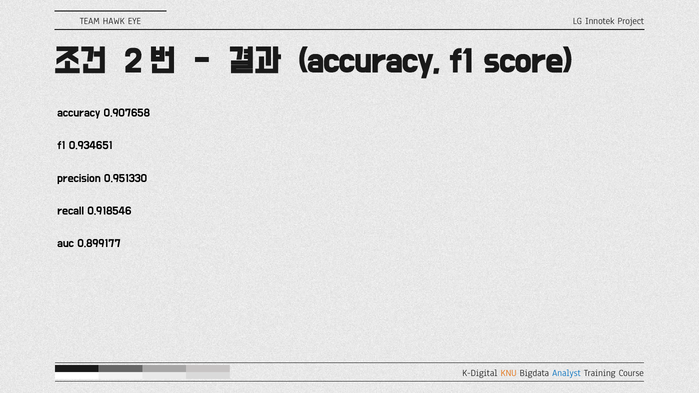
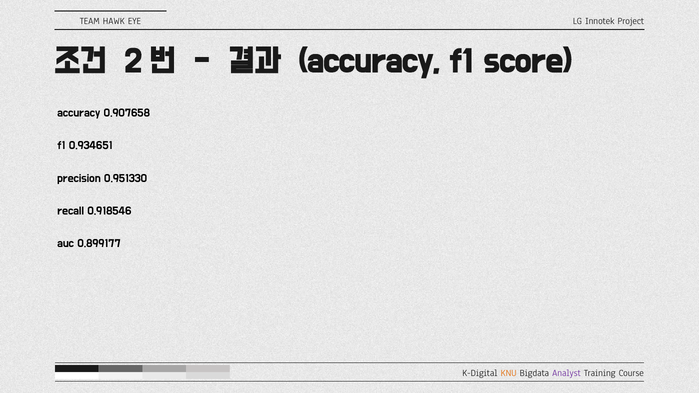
Analyst colour: blue -> purple
